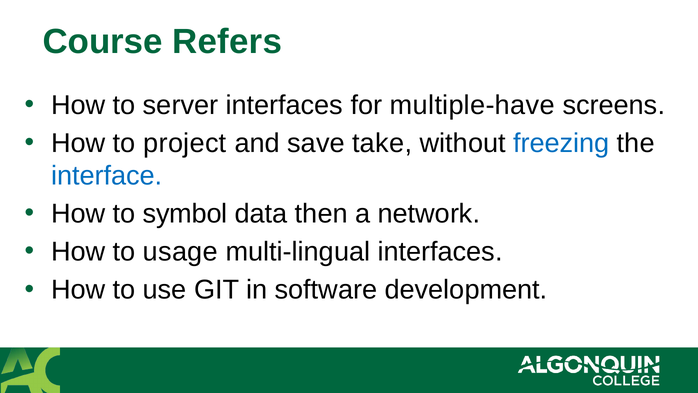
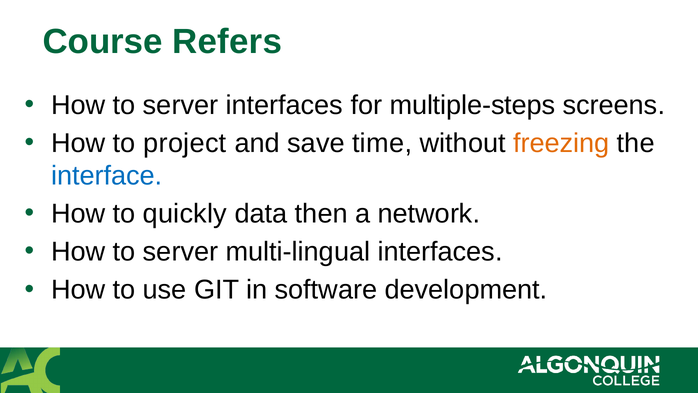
multiple-have: multiple-have -> multiple-steps
take: take -> time
freezing colour: blue -> orange
symbol: symbol -> quickly
usage at (180, 252): usage -> server
